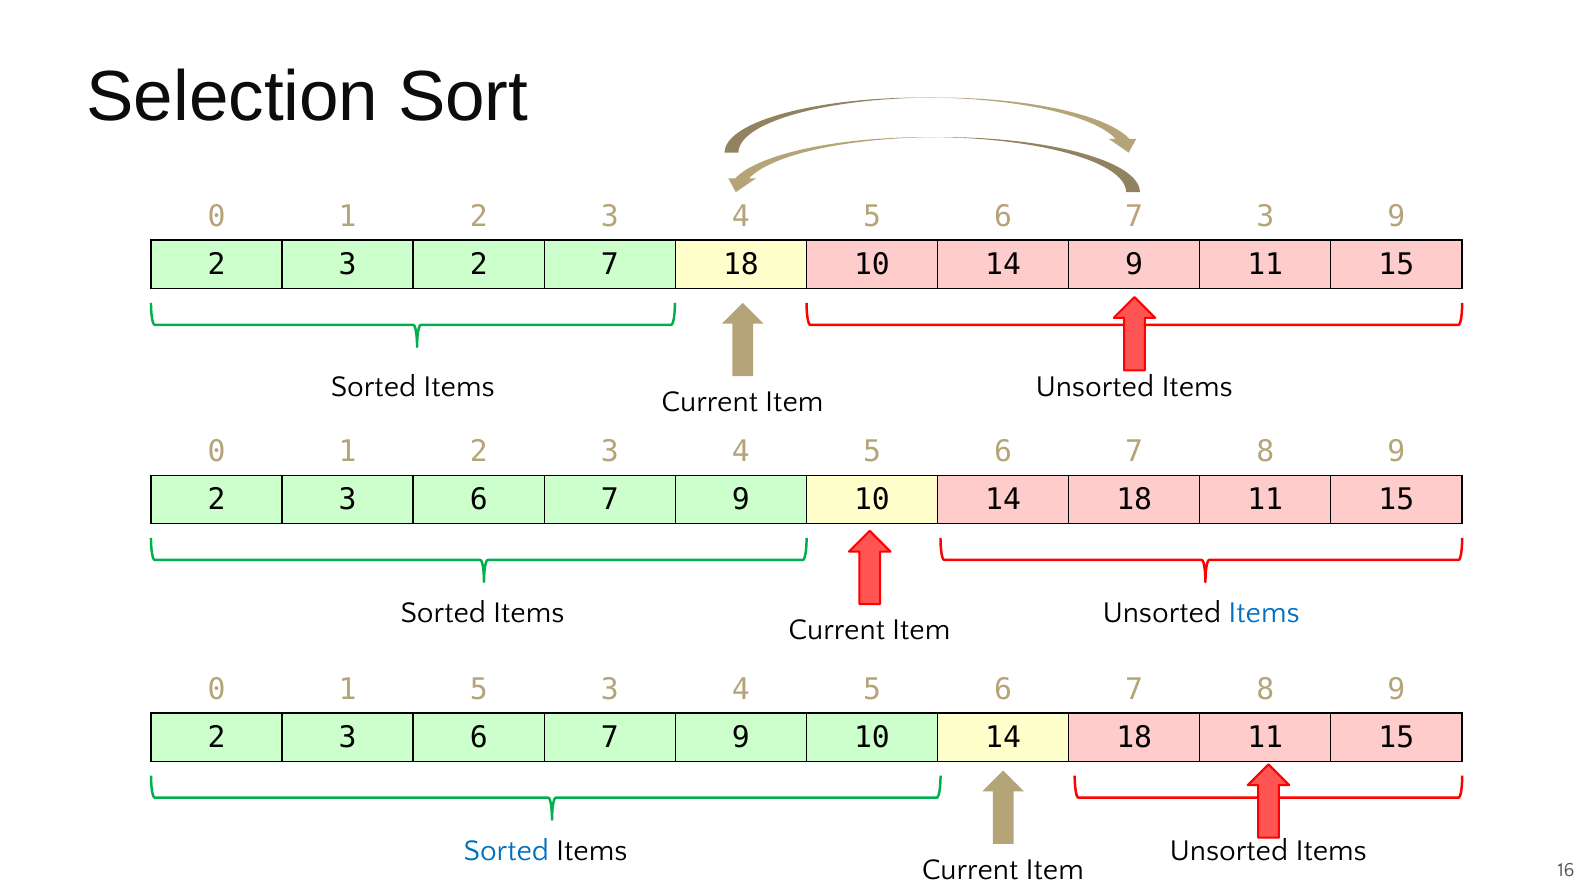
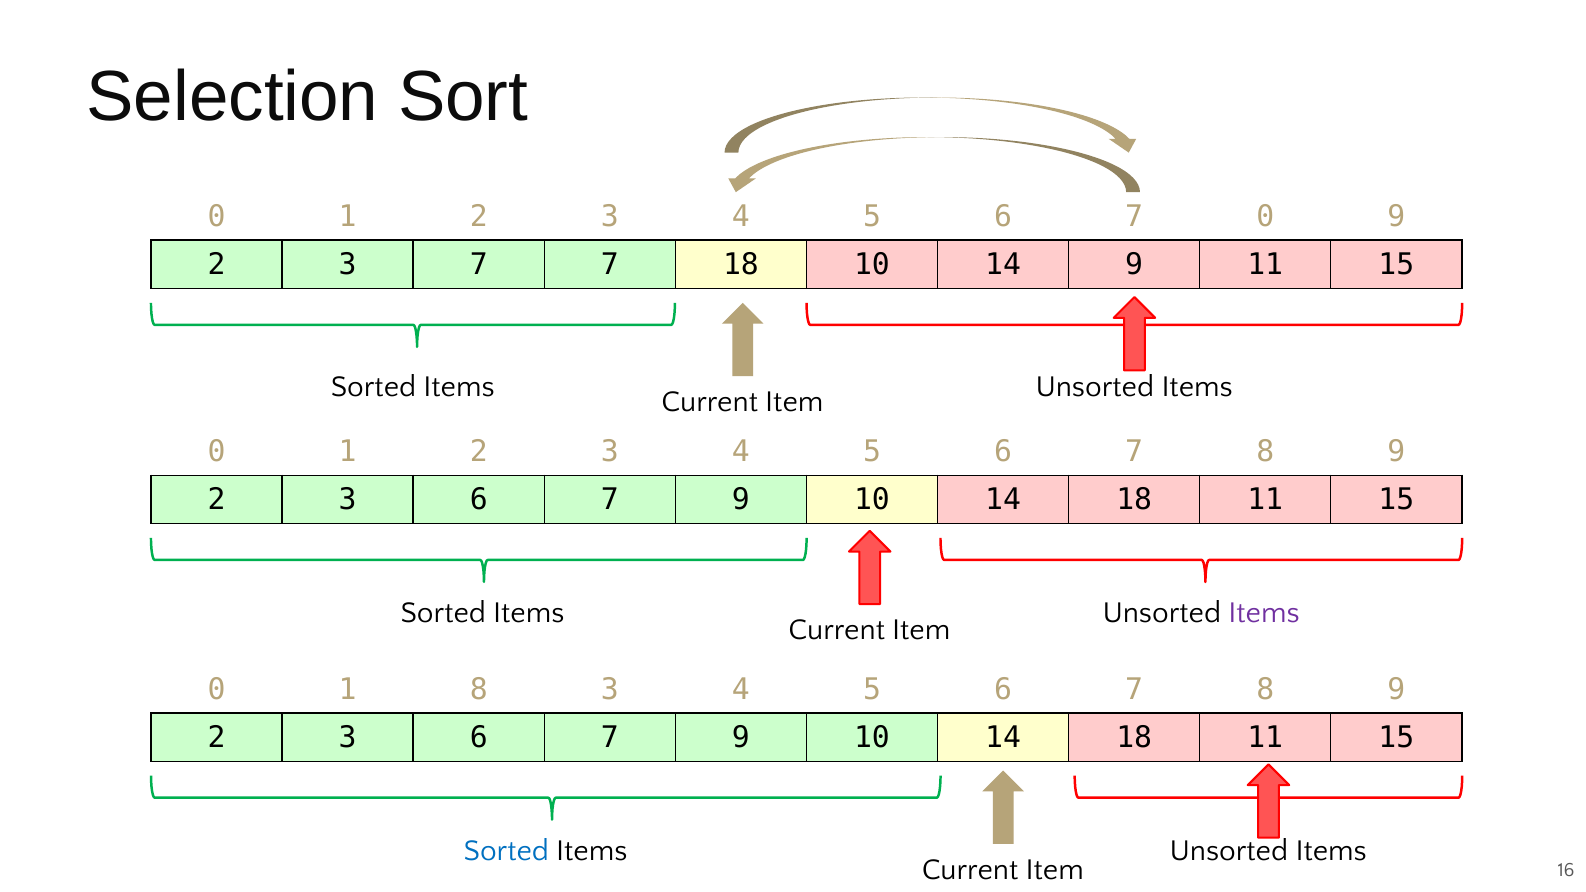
7 3: 3 -> 0
3 2: 2 -> 7
Items at (1264, 613) colour: blue -> purple
1 5: 5 -> 8
